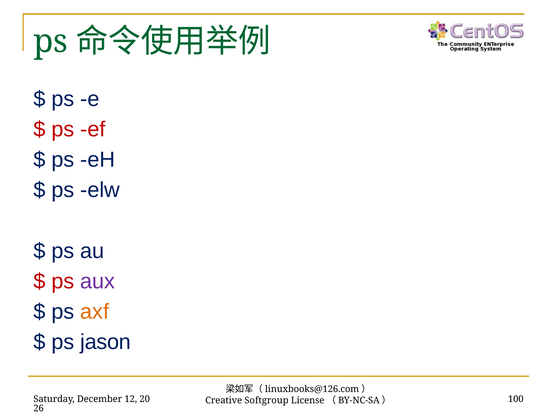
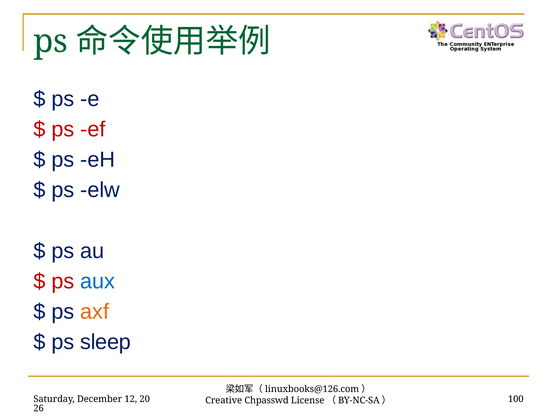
aux colour: purple -> blue
jason: jason -> sleep
Softgroup: Softgroup -> Chpasswd
